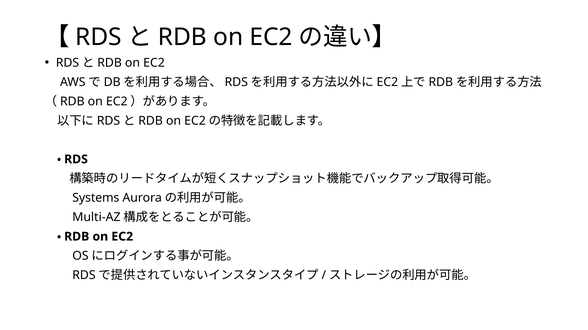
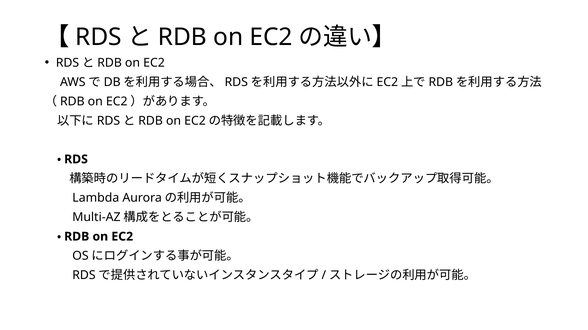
Systems: Systems -> Lambda
